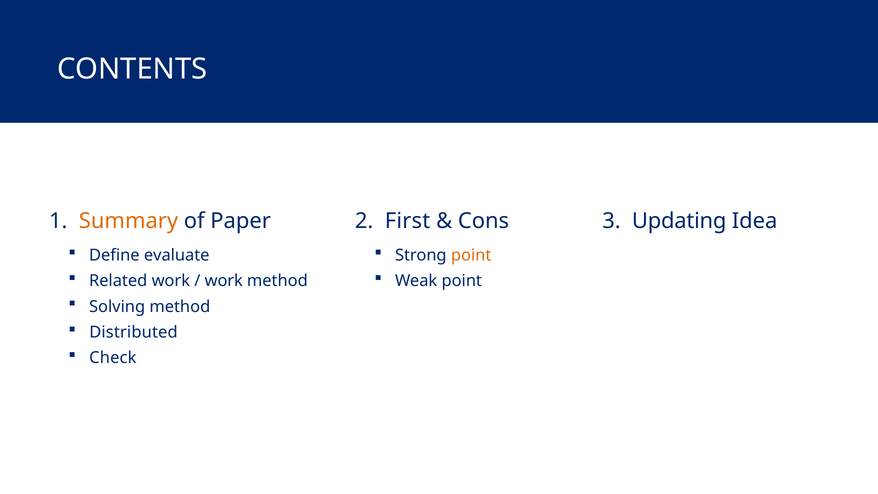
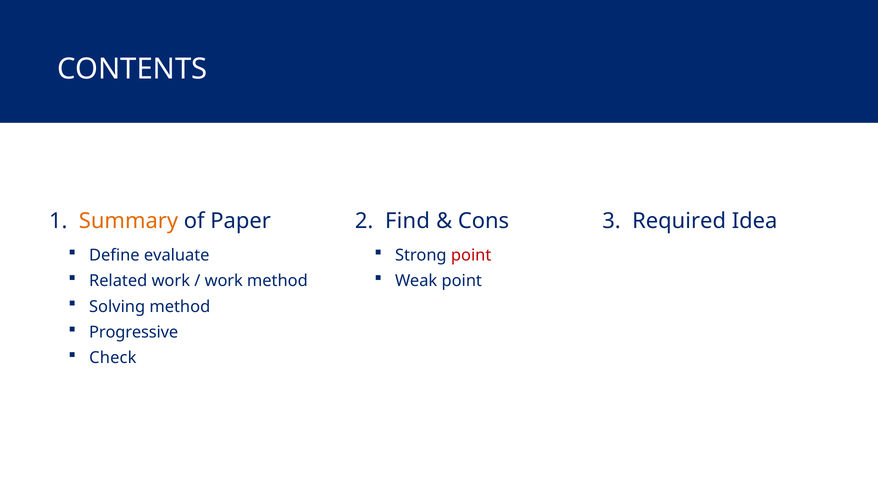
First: First -> Find
Updating: Updating -> Required
point at (471, 255) colour: orange -> red
Distributed: Distributed -> Progressive
